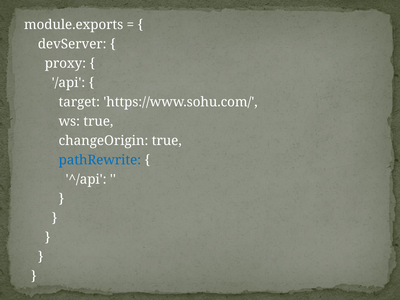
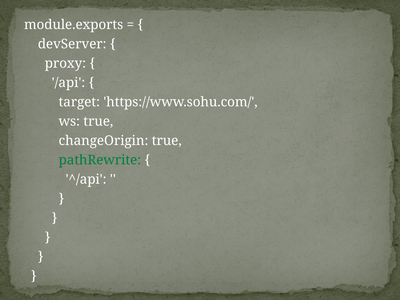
pathRewrite colour: blue -> green
